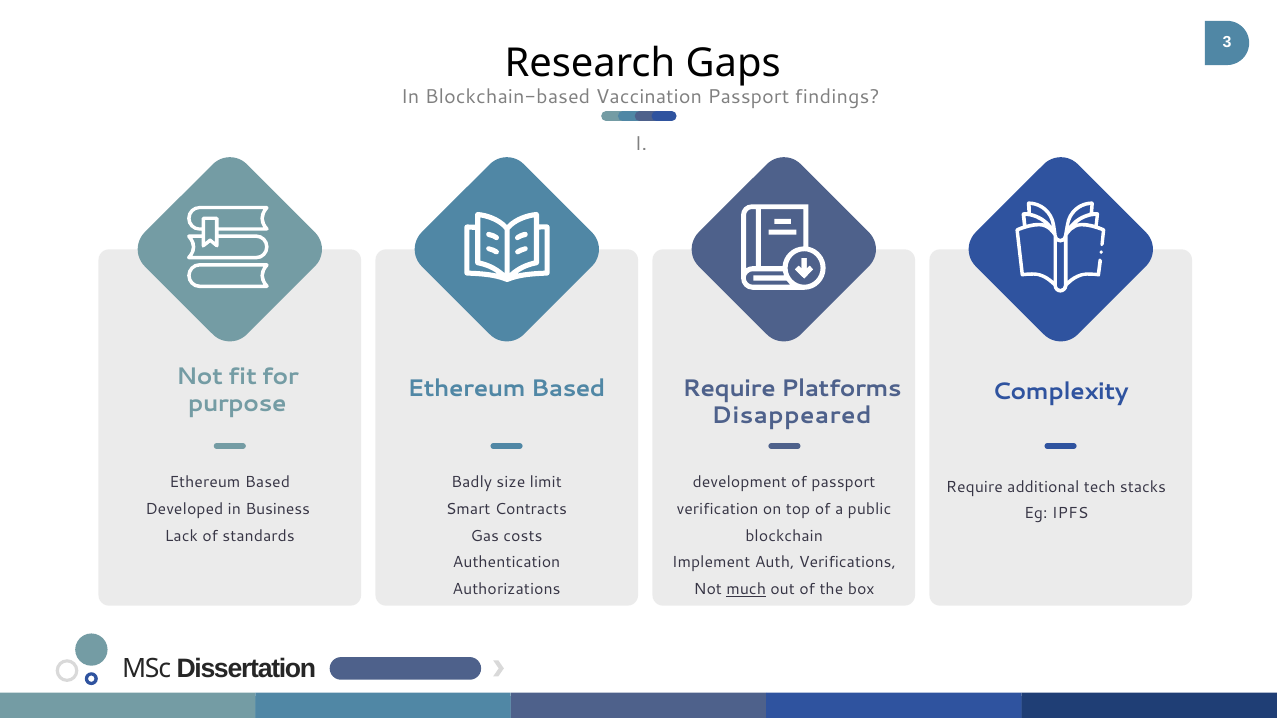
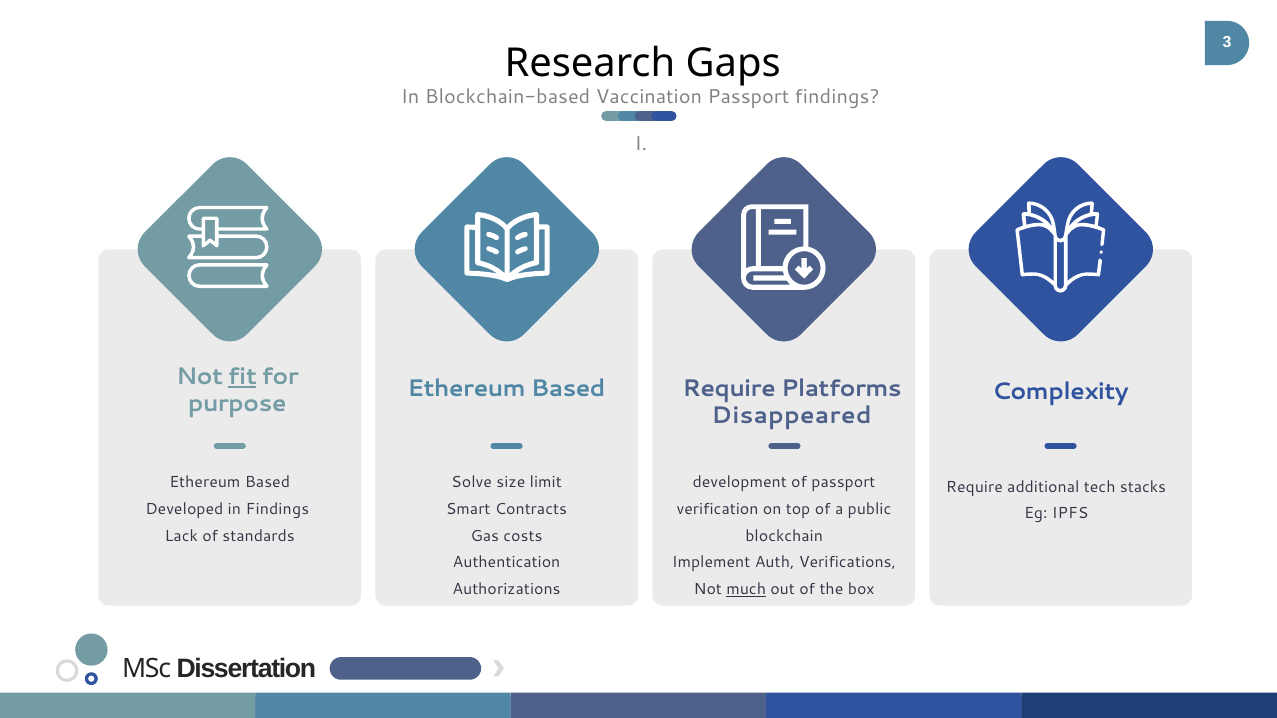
fit underline: none -> present
Badly: Badly -> Solve
in Business: Business -> Findings
